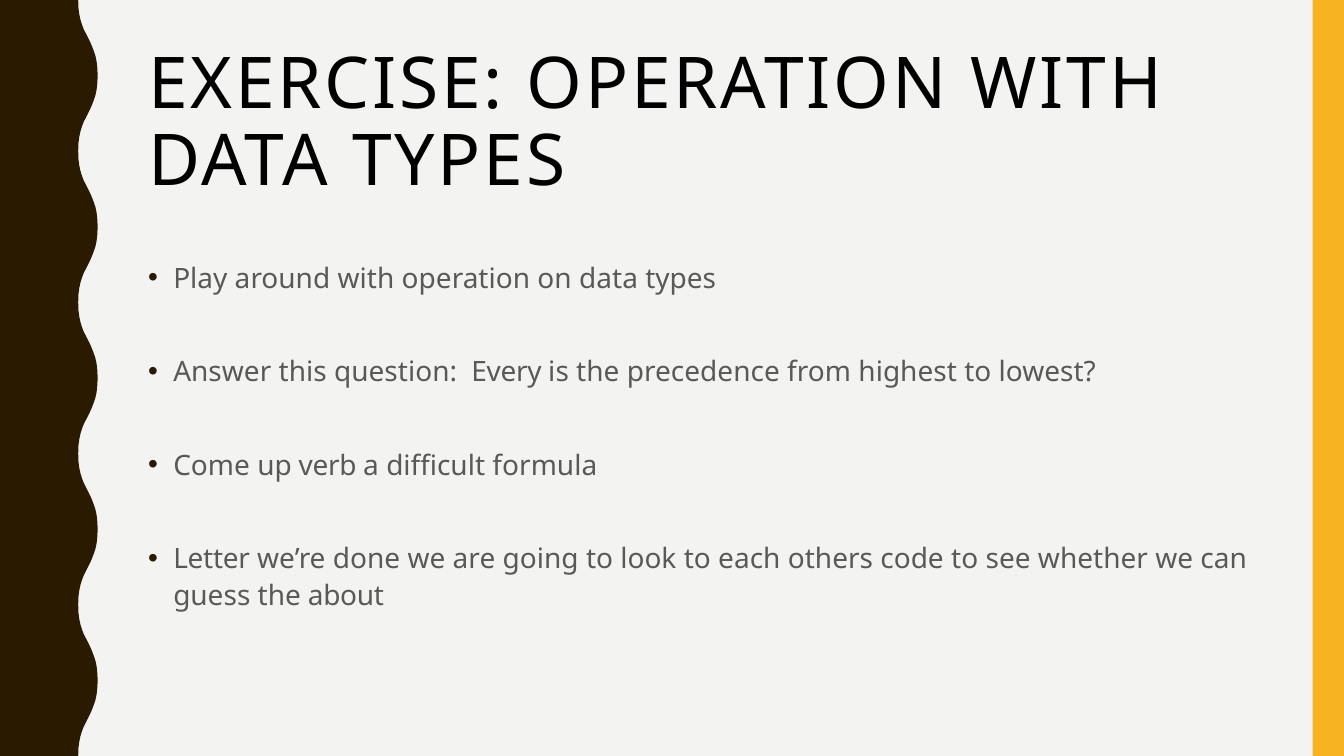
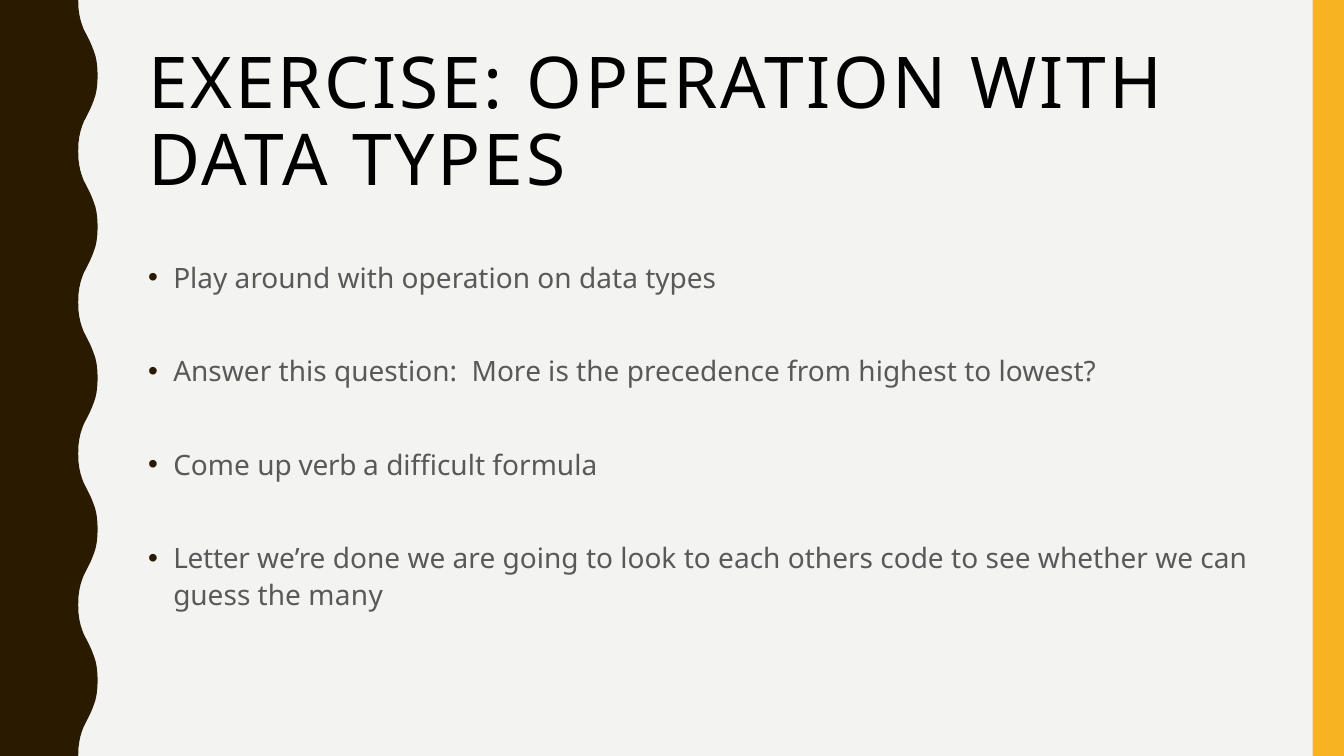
Every: Every -> More
about: about -> many
